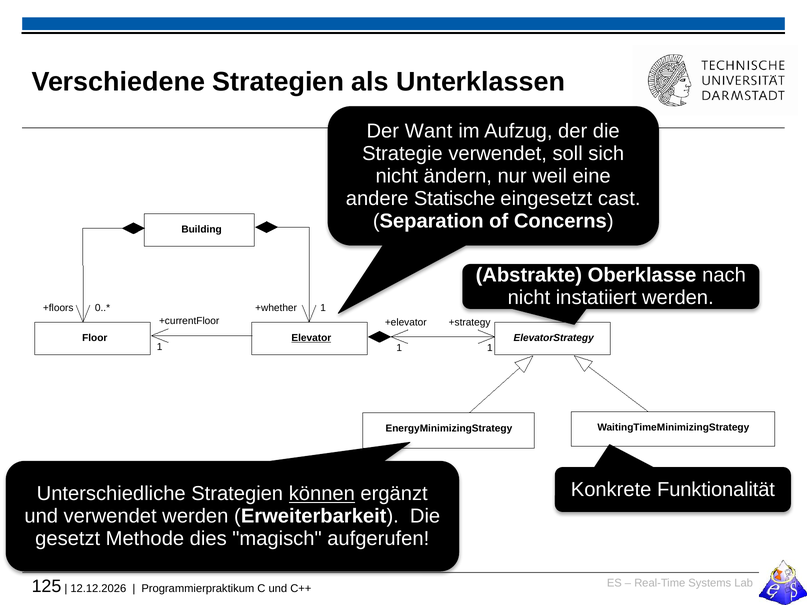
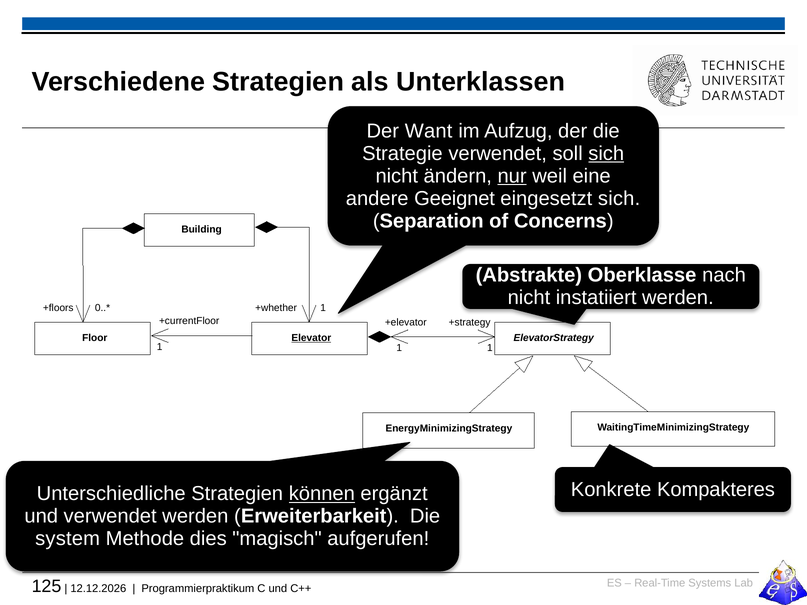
sich at (606, 153) underline: none -> present
nur underline: none -> present
Statische: Statische -> Geeignet
eingesetzt cast: cast -> sich
Funktionalität: Funktionalität -> Kompakteres
gesetzt: gesetzt -> system
